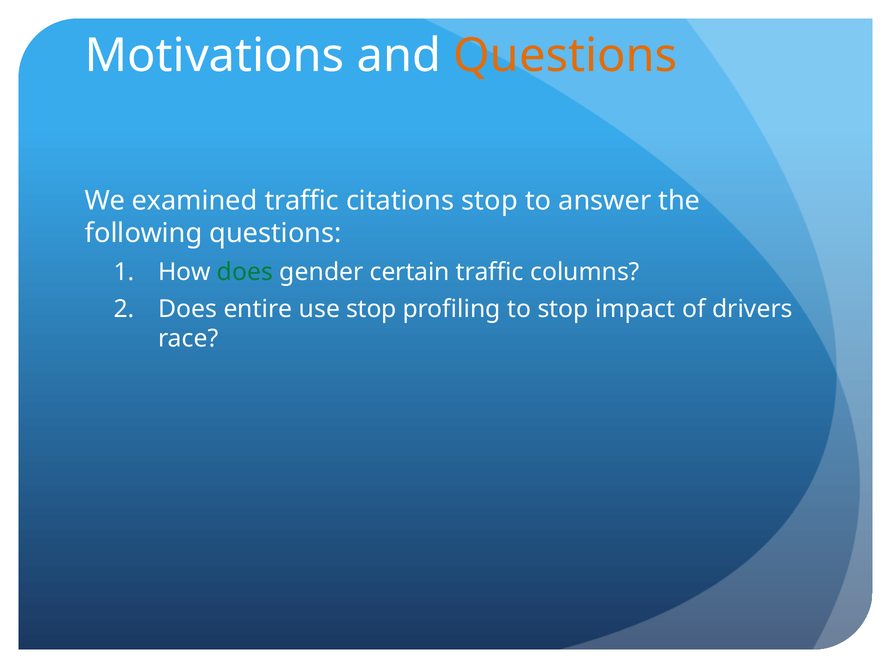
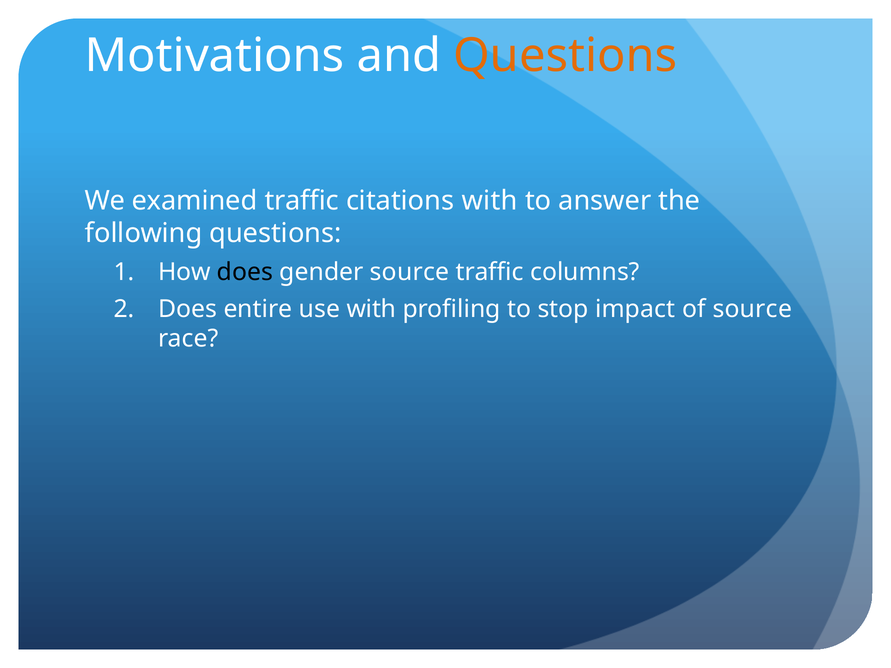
citations stop: stop -> with
does at (245, 272) colour: green -> black
gender certain: certain -> source
use stop: stop -> with
of drivers: drivers -> source
